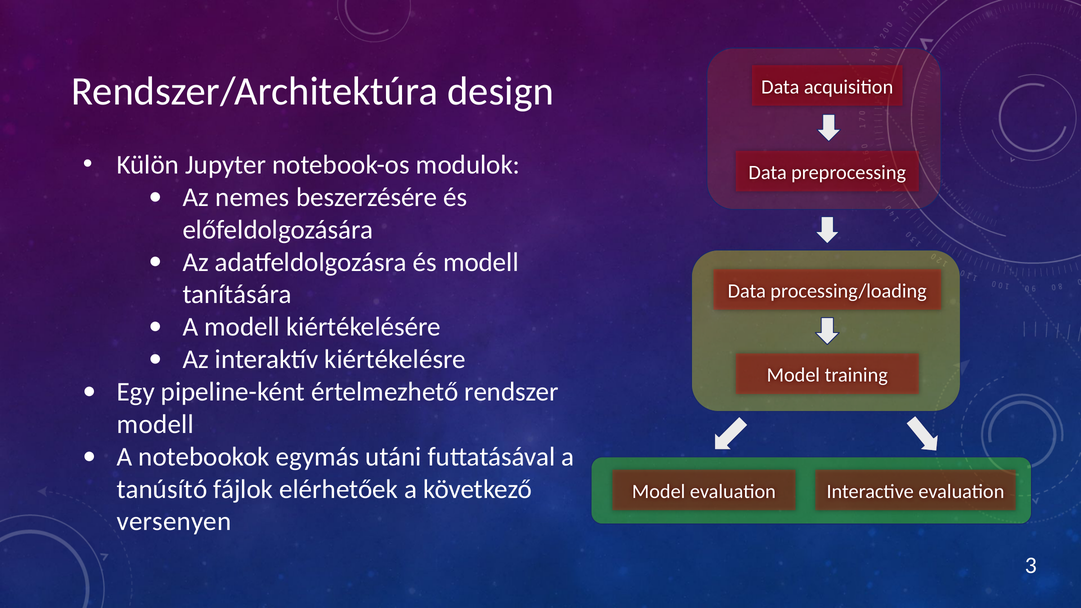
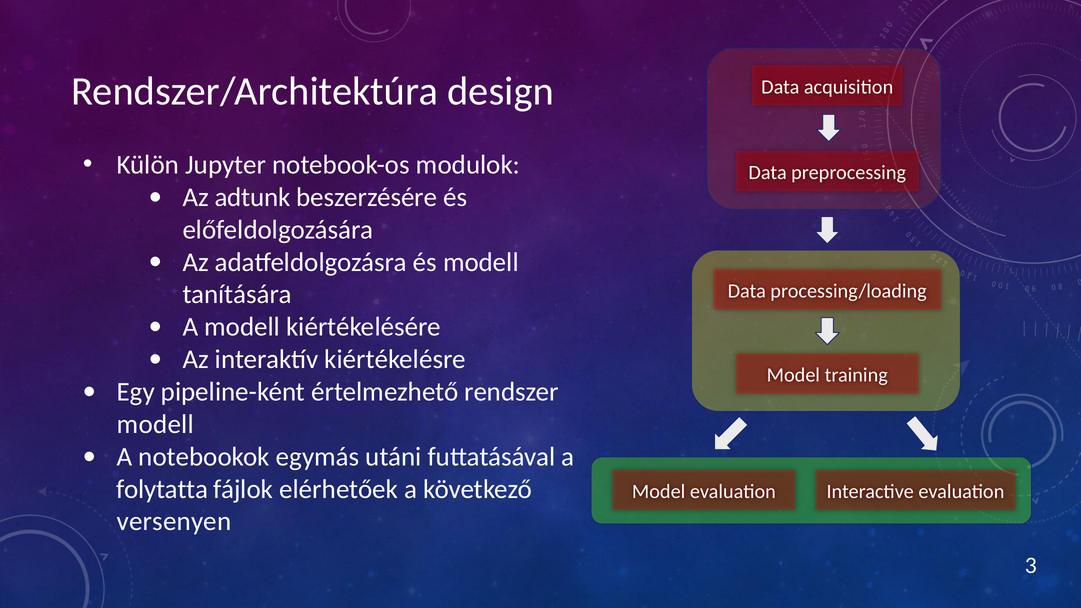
nemes: nemes -> adtunk
tanúsító: tanúsító -> folytatta
